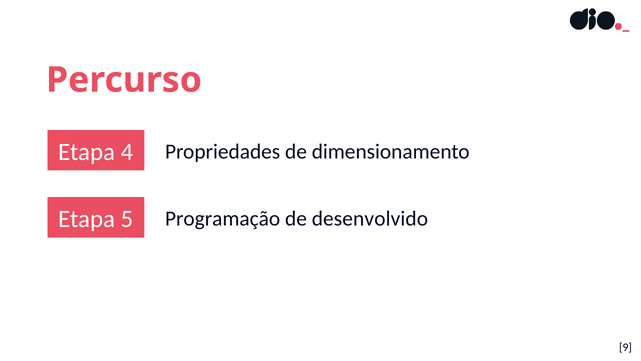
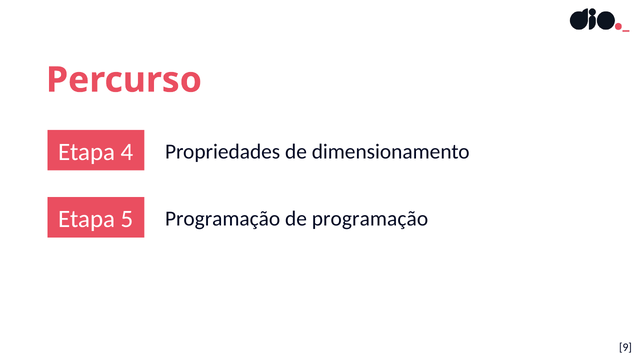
de desenvolvido: desenvolvido -> programação
